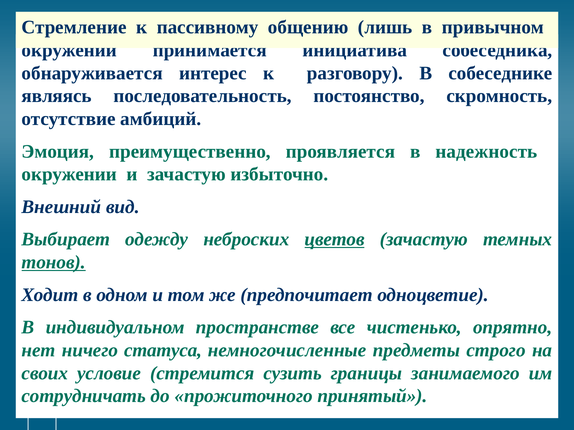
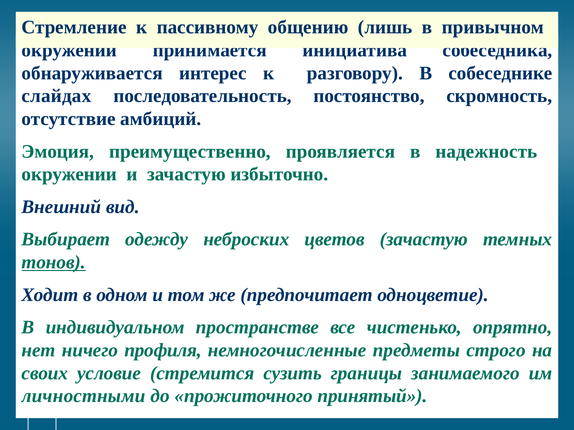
являясь: являясь -> слайдах
цветов underline: present -> none
статуса: статуса -> профиля
сотрудничать: сотрудничать -> личностными
